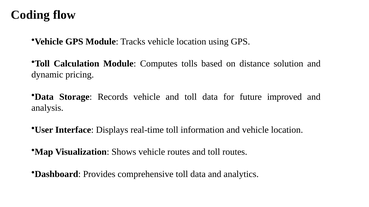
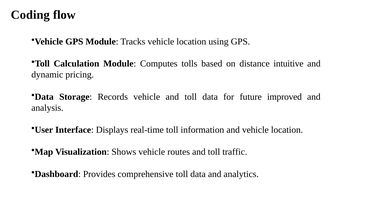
solution: solution -> intuitive
toll routes: routes -> traffic
